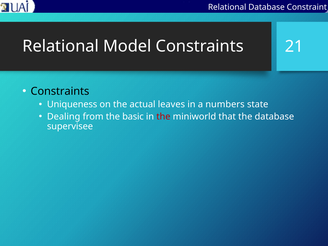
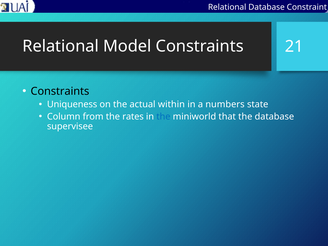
leaves: leaves -> within
Dealing: Dealing -> Column
basic: basic -> rates
the at (163, 117) colour: red -> blue
